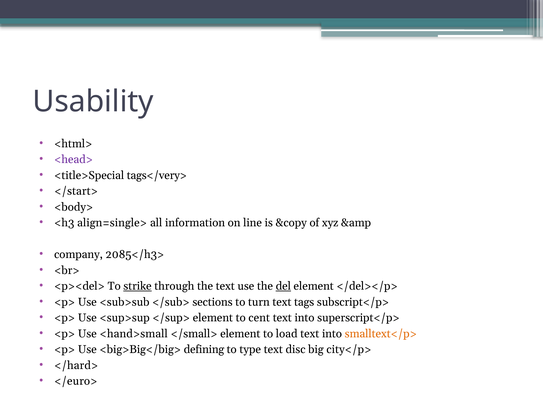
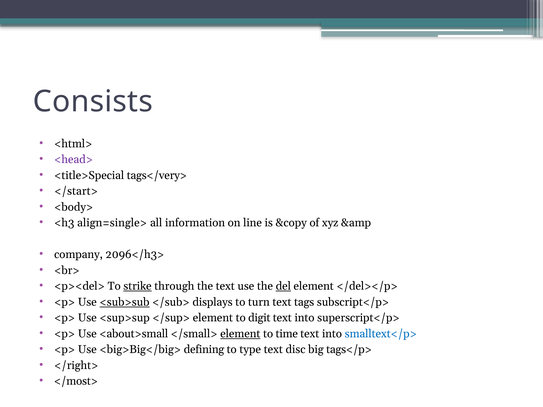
Usability: Usability -> Consists
2085</h3>: 2085</h3> -> 2096</h3>
<sub>sub underline: none -> present
sections: sections -> displays
cent: cent -> digit
<hand>small: <hand>small -> <about>small
element at (240, 334) underline: none -> present
load: load -> time
smalltext</p> colour: orange -> blue
city</p>: city</p> -> tags</p>
</hard>: </hard> -> </right>
</euro>: </euro> -> </most>
